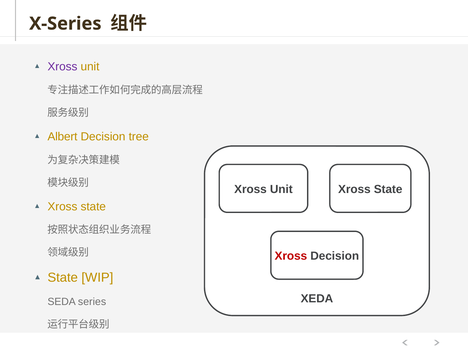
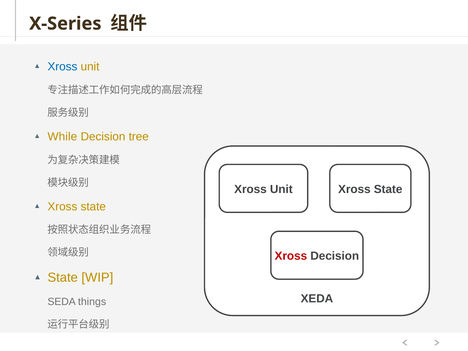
Xross at (62, 67) colour: purple -> blue
Albert: Albert -> While
series: series -> things
